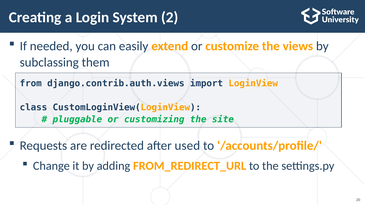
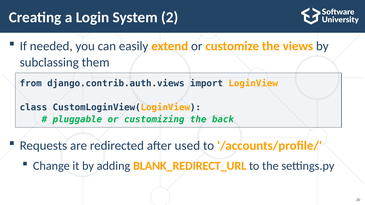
site: site -> back
FROM_REDIRECT_URL: FROM_REDIRECT_URL -> BLANK_REDIRECT_URL
